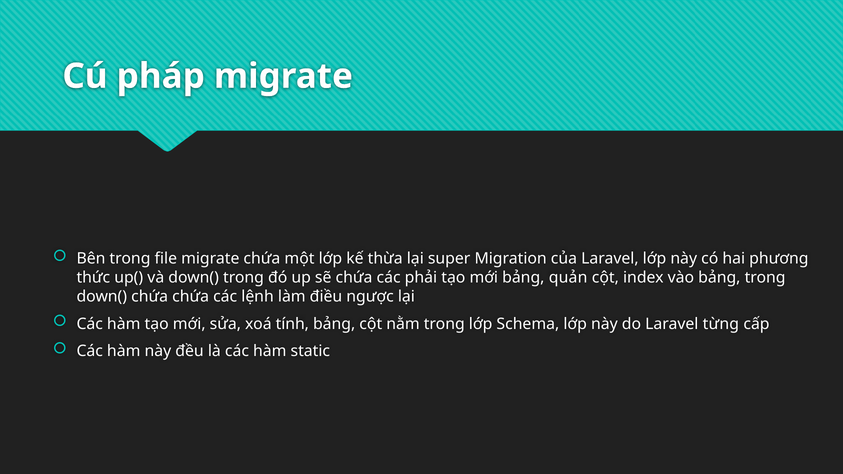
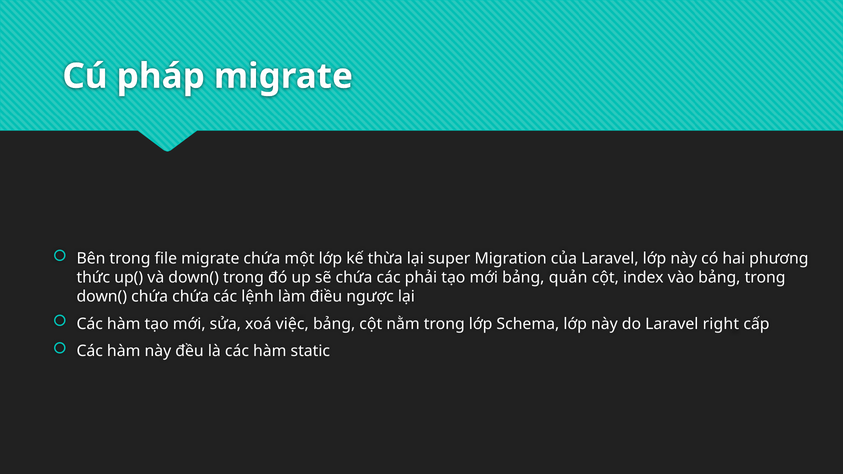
tính: tính -> việc
từng: từng -> right
